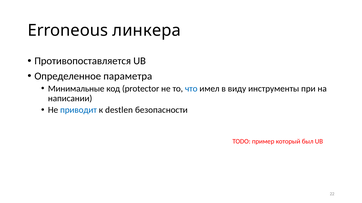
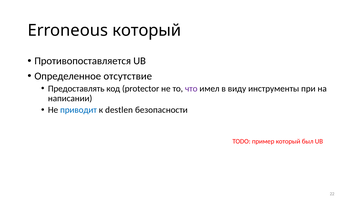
Erroneous линкера: линкера -> который
параметра: параметра -> отсутствие
Минимальные: Минимальные -> Предоставлять
что colour: blue -> purple
